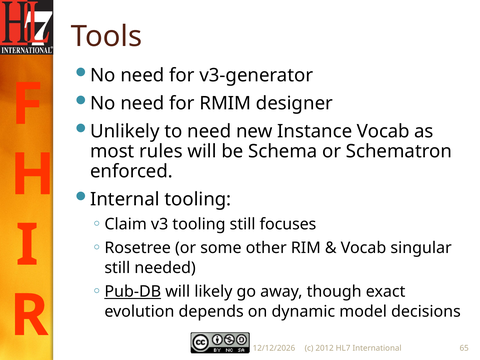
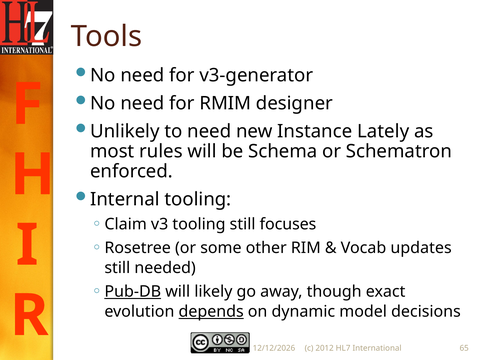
Instance Vocab: Vocab -> Lately
singular: singular -> updates
depends underline: none -> present
